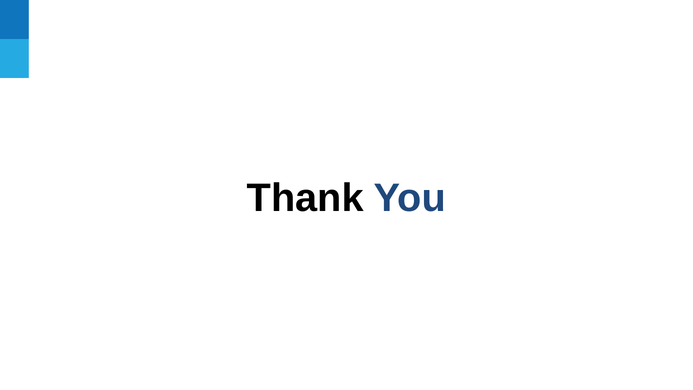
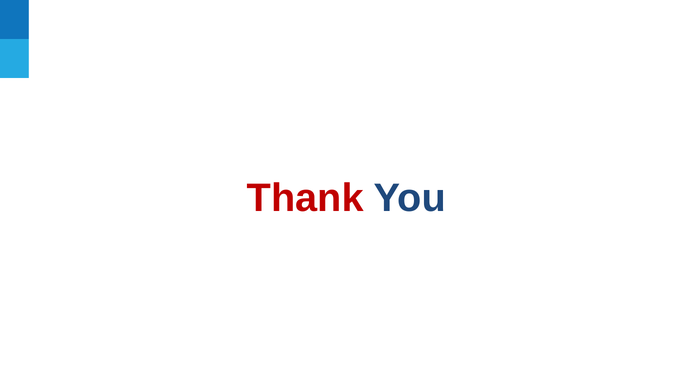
Thank colour: black -> red
